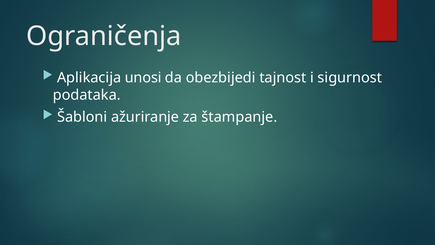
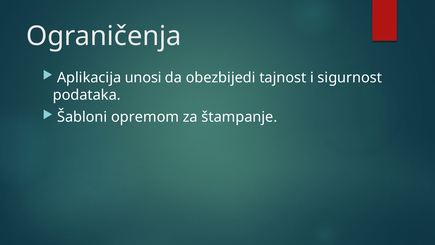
ažuriranje: ažuriranje -> opremom
